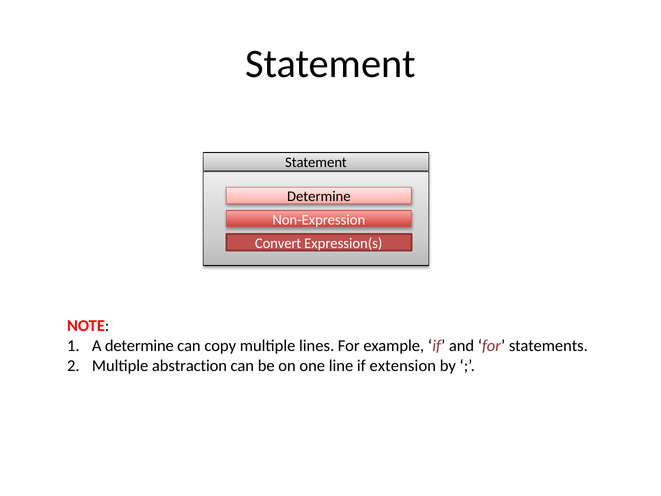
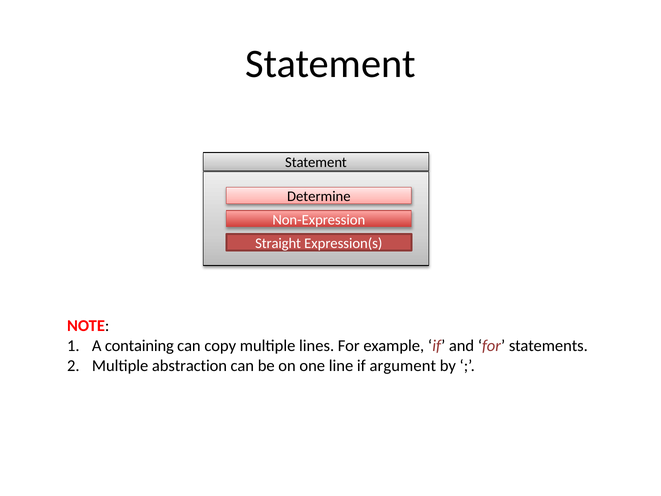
Convert: Convert -> Straight
A determine: determine -> containing
extension: extension -> argument
